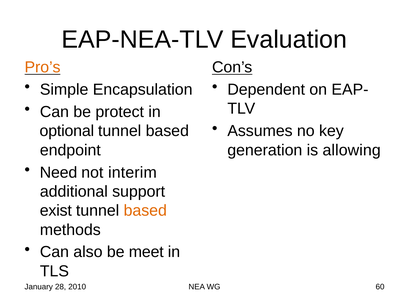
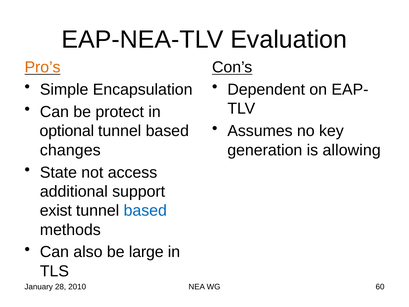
endpoint: endpoint -> changes
Need: Need -> State
interim: interim -> access
based at (145, 210) colour: orange -> blue
meet: meet -> large
